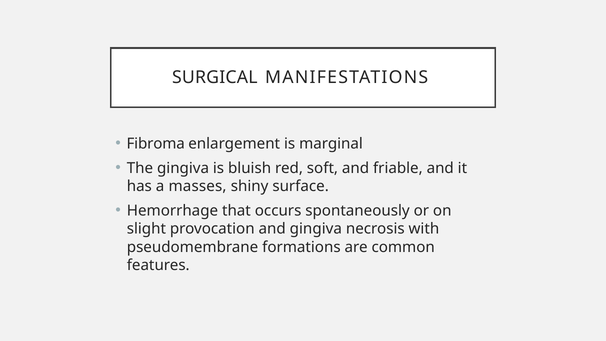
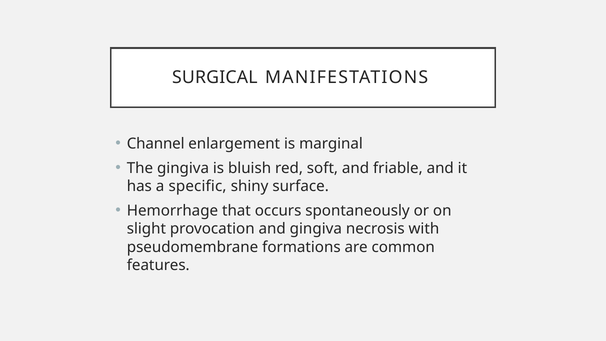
Fibroma: Fibroma -> Channel
masses: masses -> specific
